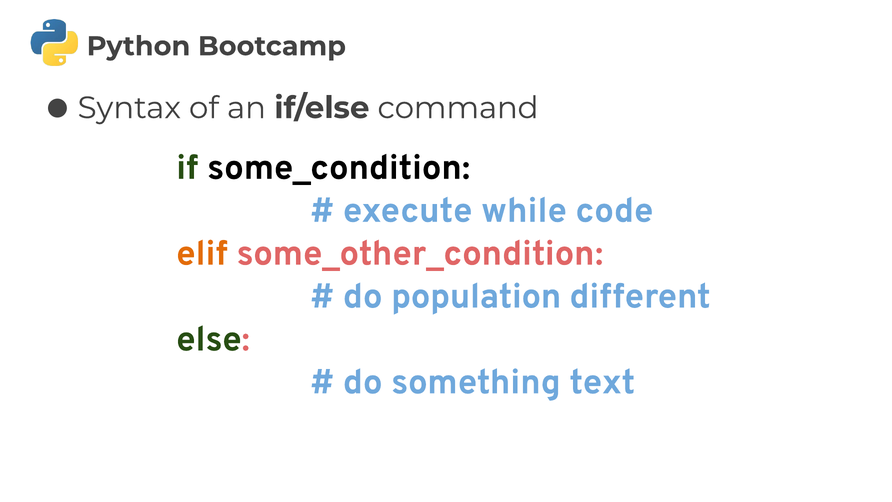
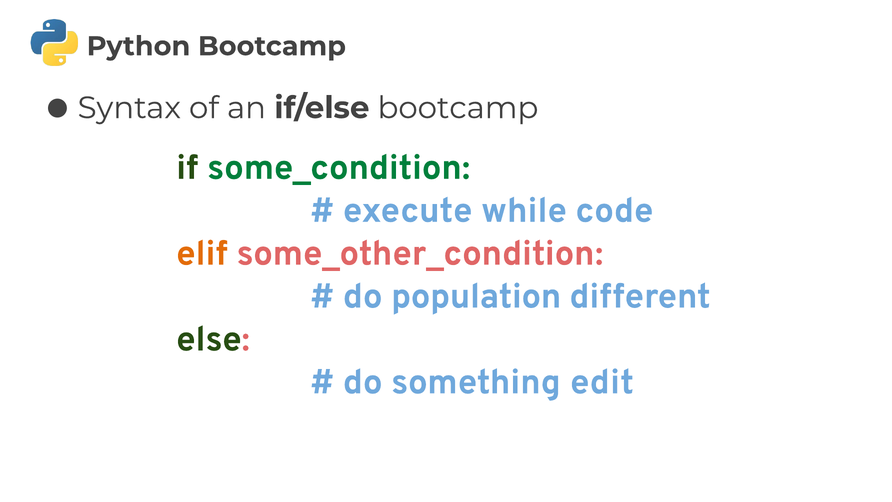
if/else command: command -> bootcamp
some_condition colour: black -> green
text: text -> edit
